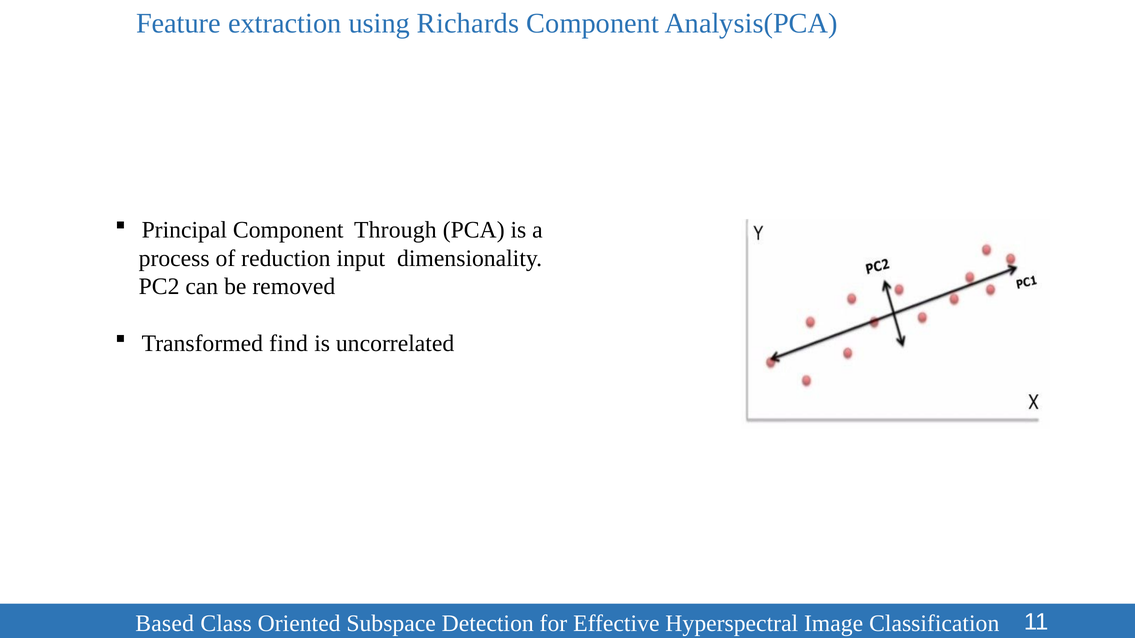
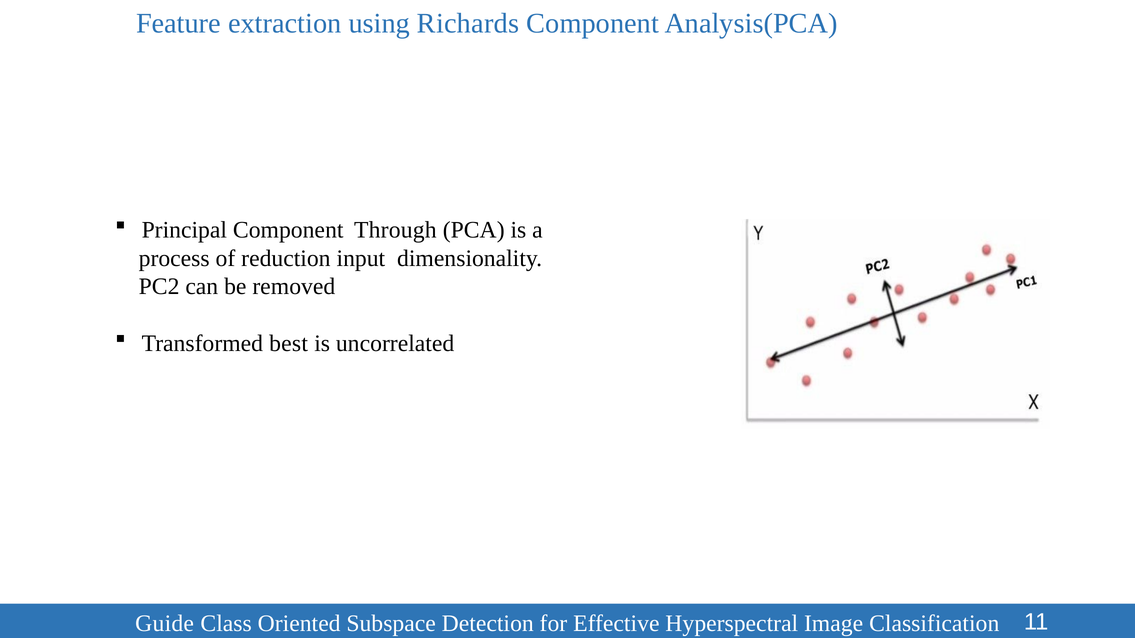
find: find -> best
Based: Based -> Guide
